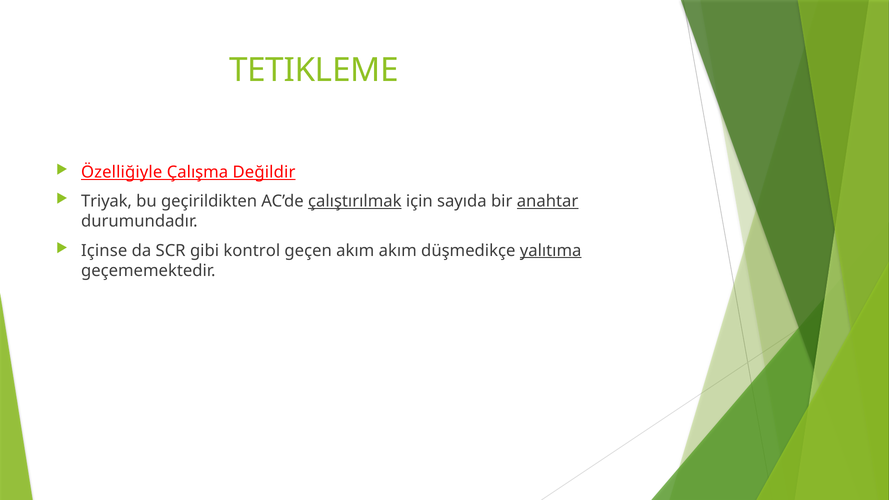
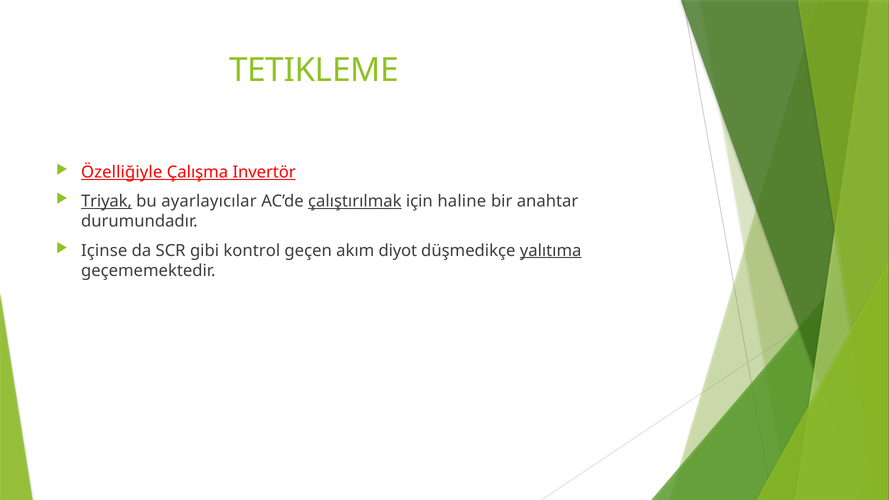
Değildir: Değildir -> Invertör
Triyak underline: none -> present
geçirildikten: geçirildikten -> ayarlayıcılar
sayıda: sayıda -> haline
anahtar underline: present -> none
akım akım: akım -> diyot
